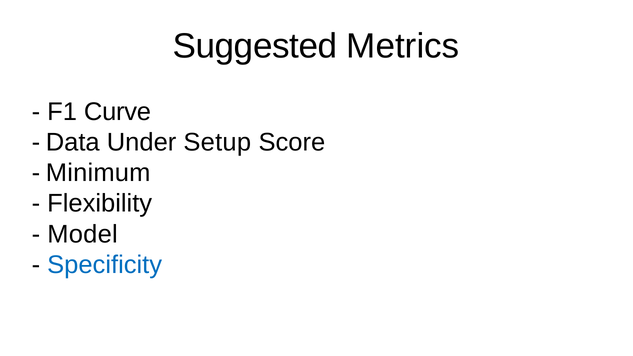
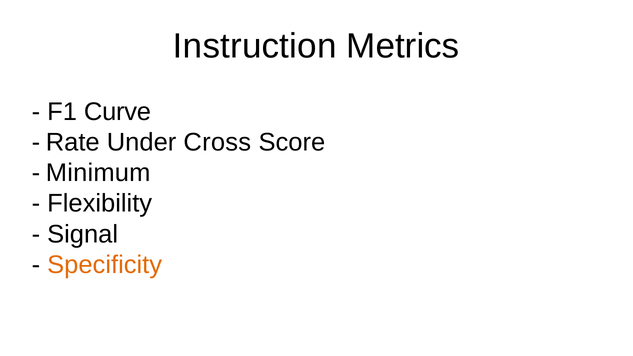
Suggested: Suggested -> Instruction
Data: Data -> Rate
Setup: Setup -> Cross
Model: Model -> Signal
Specificity colour: blue -> orange
